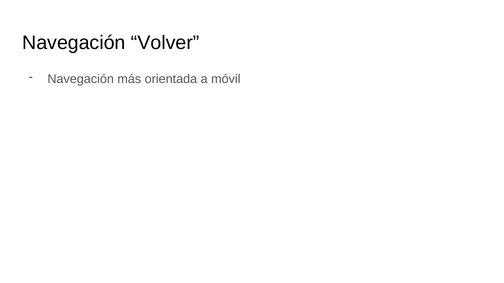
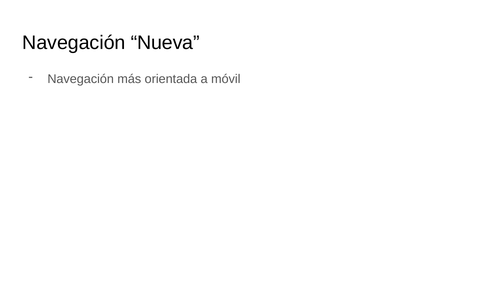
Volver: Volver -> Nueva
